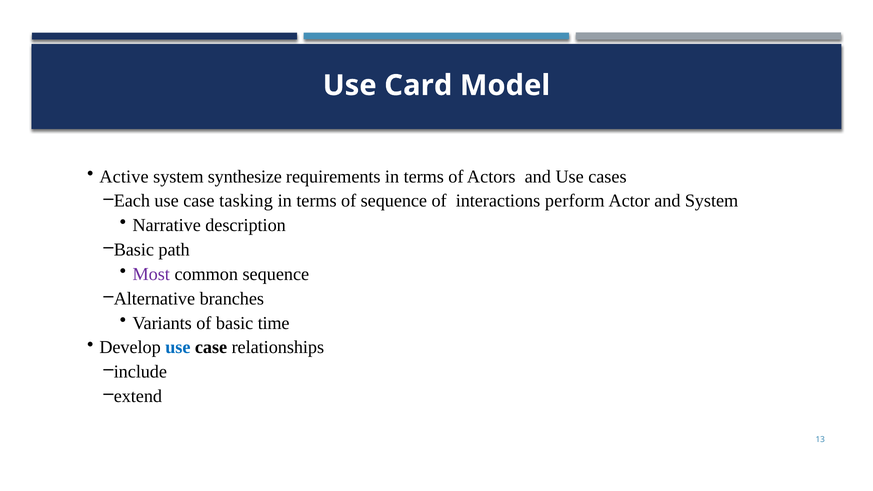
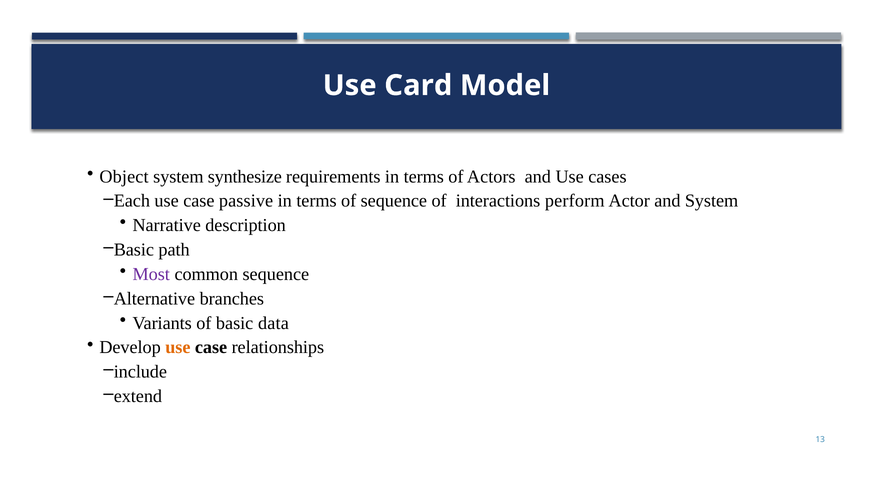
Active: Active -> Object
tasking: tasking -> passive
time: time -> data
use at (178, 347) colour: blue -> orange
